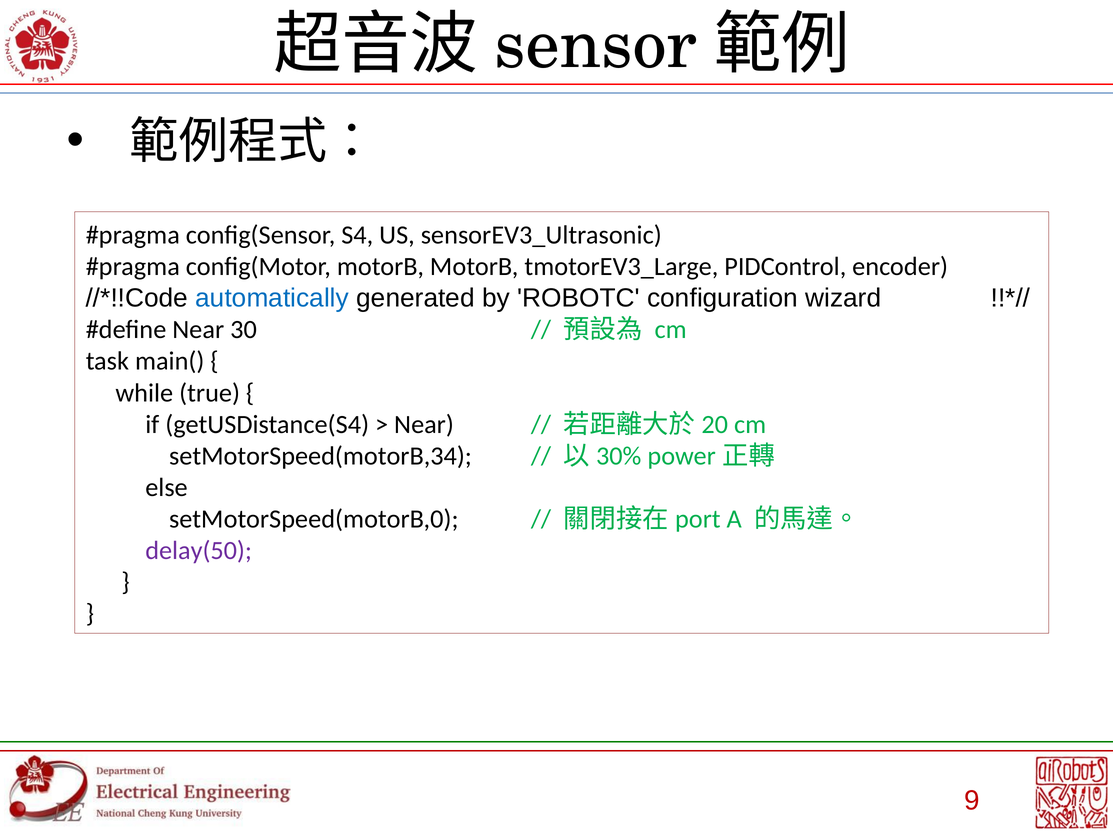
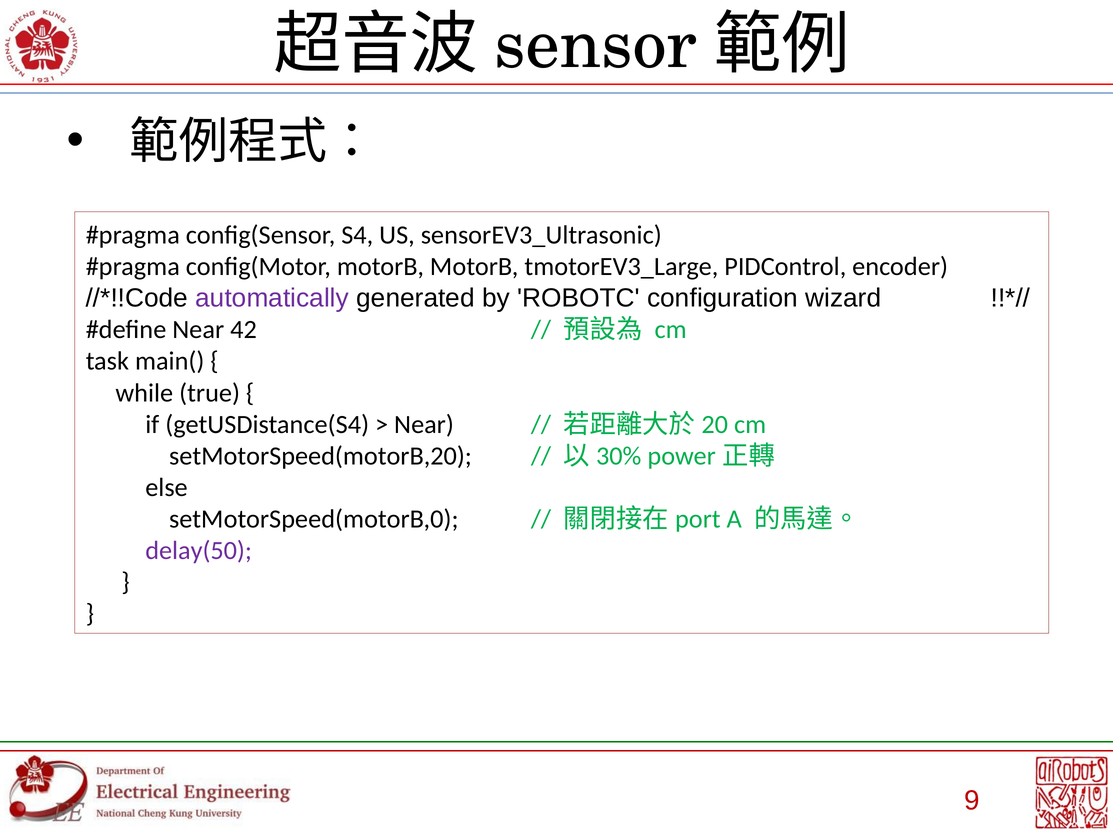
automatically colour: blue -> purple
30: 30 -> 42
setMotorSpeed(motorB,34: setMotorSpeed(motorB,34 -> setMotorSpeed(motorB,20
